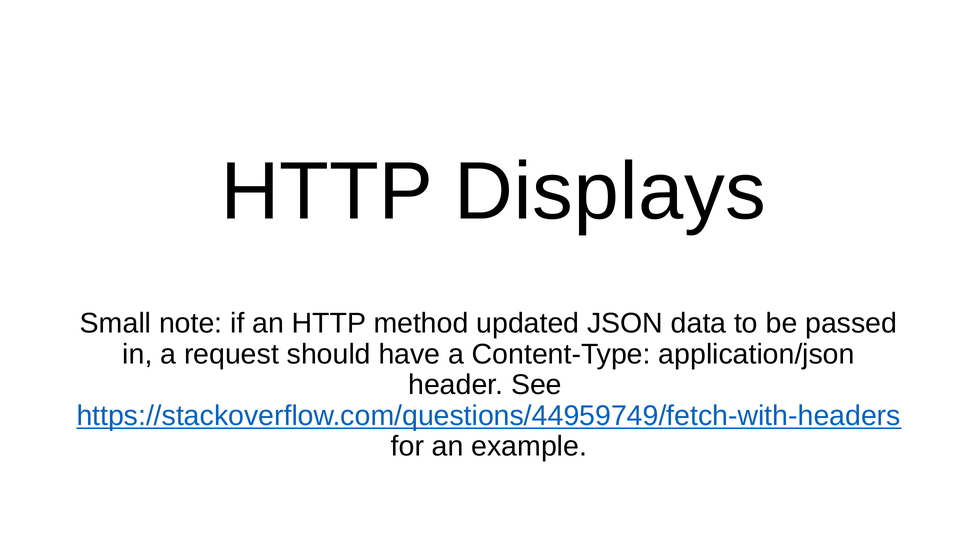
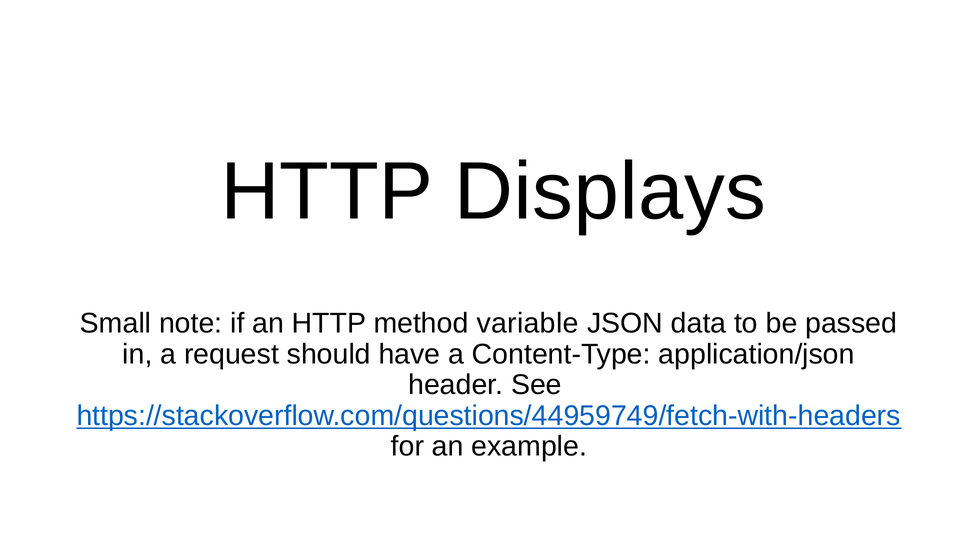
updated: updated -> variable
